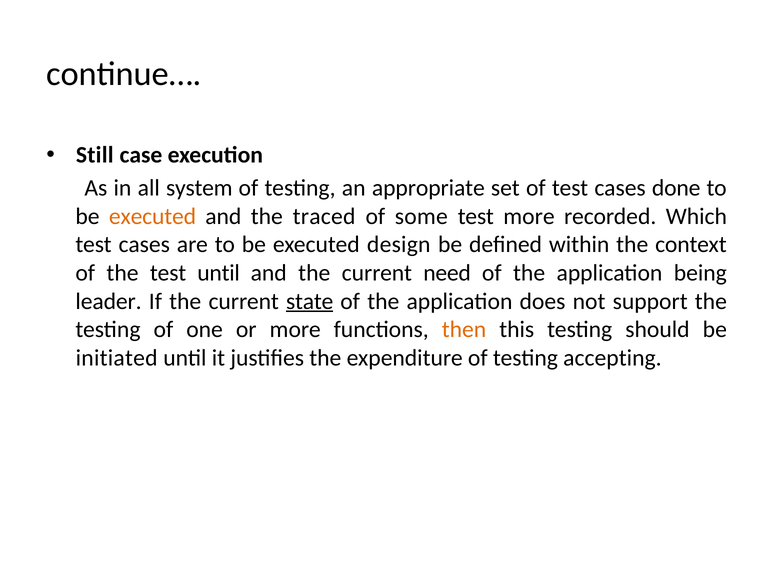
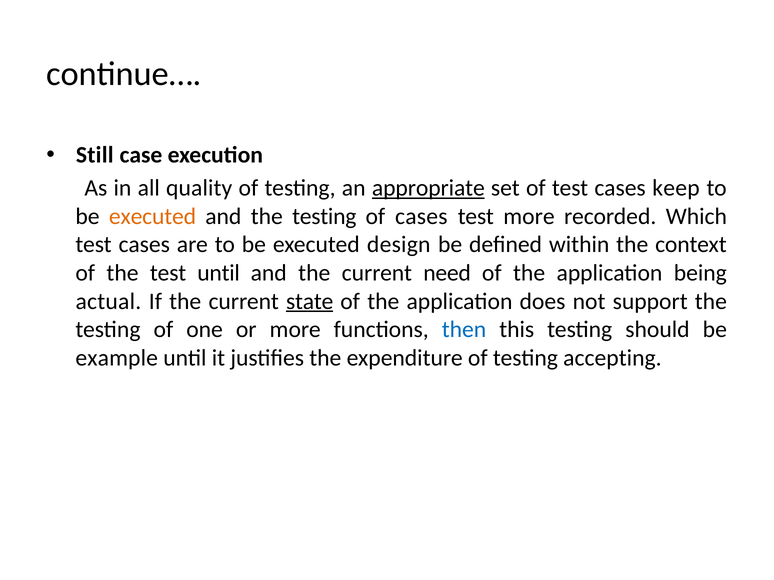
system: system -> quality
appropriate underline: none -> present
done: done -> keep
and the traced: traced -> testing
of some: some -> cases
leader: leader -> actual
then colour: orange -> blue
initiated: initiated -> example
